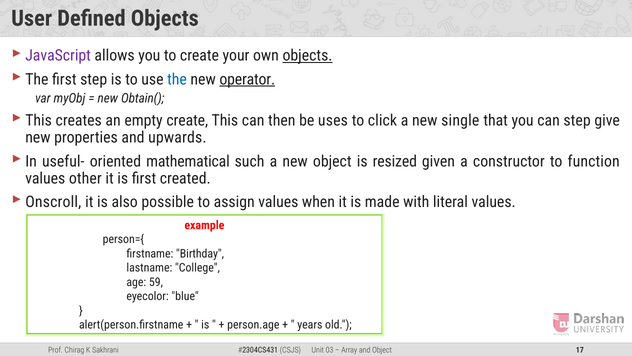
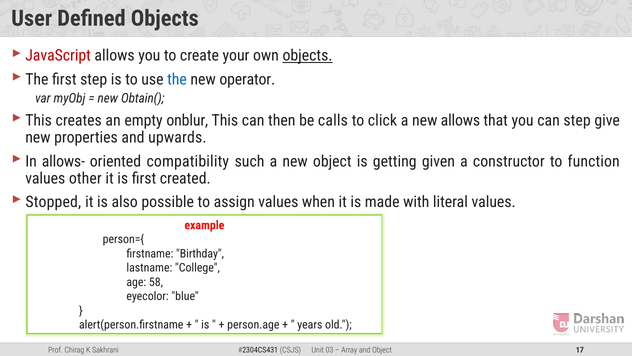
JavaScript colour: purple -> red
operator underline: present -> none
empty create: create -> onblur
uses: uses -> calls
new single: single -> allows
useful-: useful- -> allows-
mathematical: mathematical -> compatibility
resized: resized -> getting
Onscroll: Onscroll -> Stopped
59: 59 -> 58
